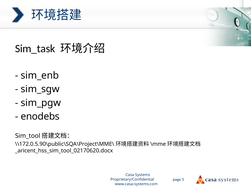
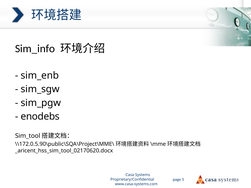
Sim_task: Sim_task -> Sim_info
